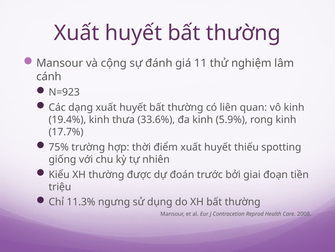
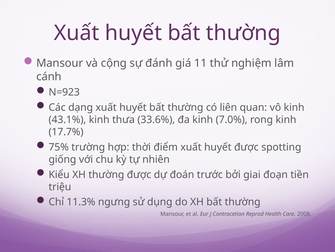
19.4%: 19.4% -> 43.1%
5.9%: 5.9% -> 7.0%
huyết thiếu: thiếu -> được
